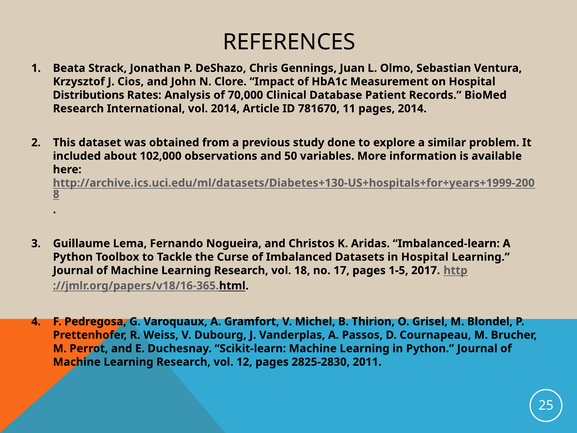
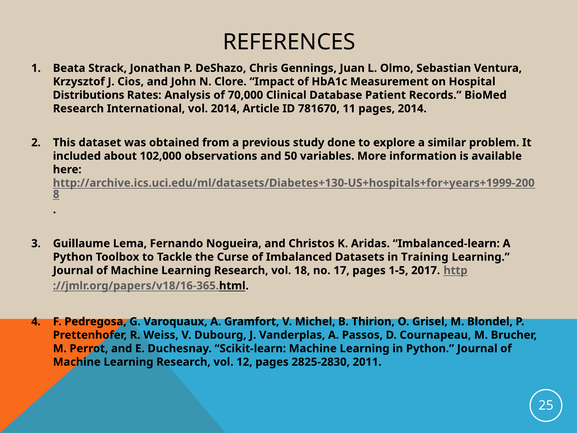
in Hospital: Hospital -> Training
